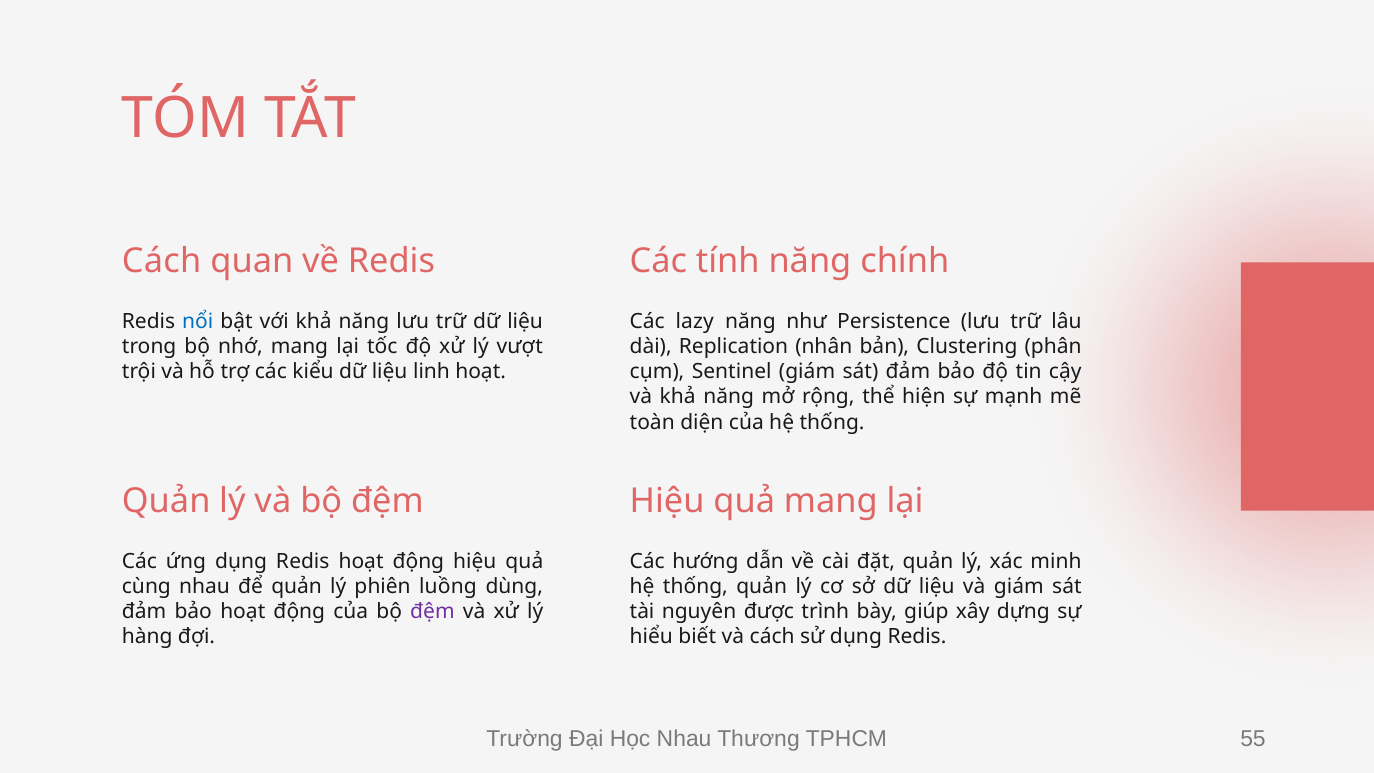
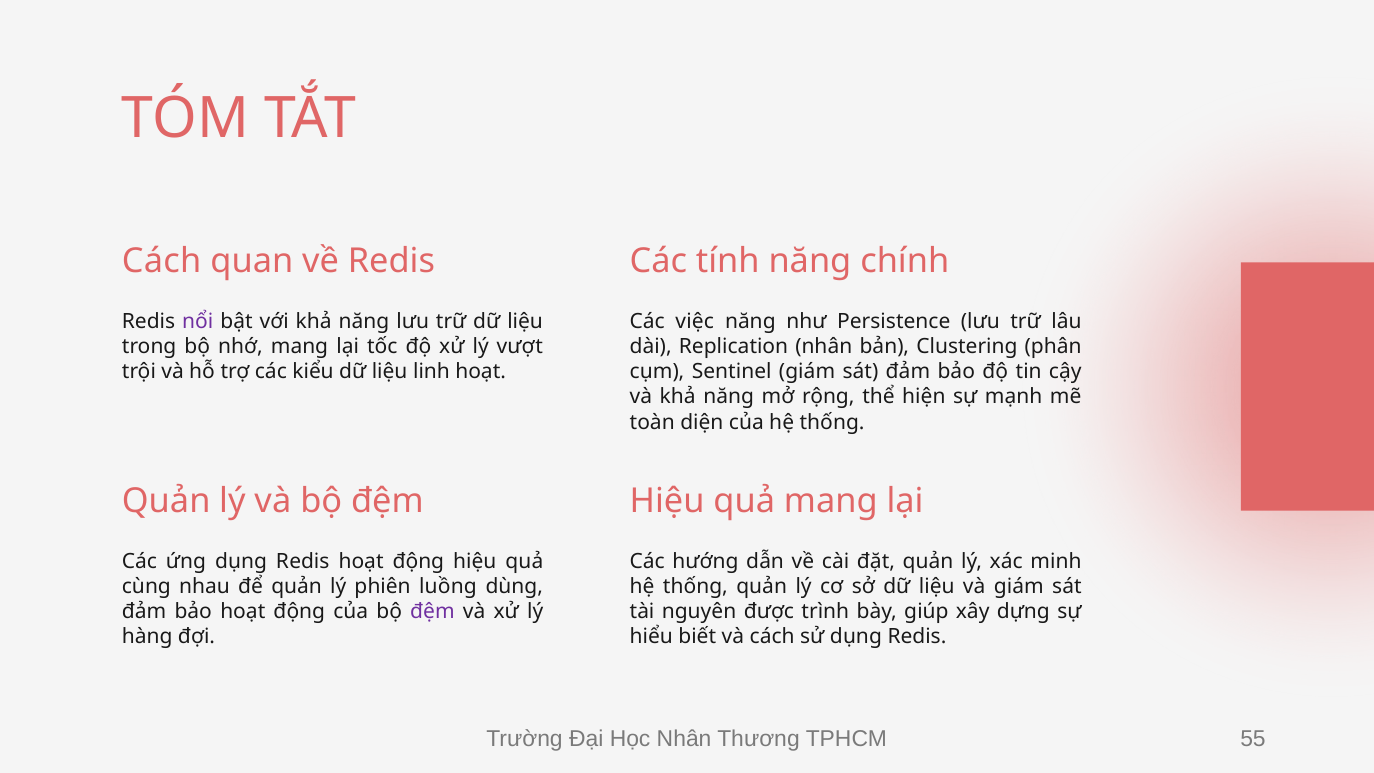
nổi colour: blue -> purple
lazy: lazy -> việc
Học Nhau: Nhau -> Nhân
